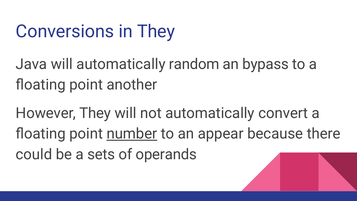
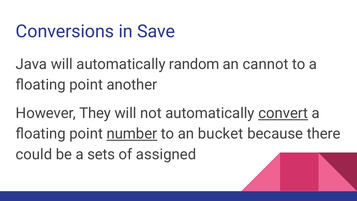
in They: They -> Save
bypass: bypass -> cannot
convert underline: none -> present
appear: appear -> bucket
operands: operands -> assigned
